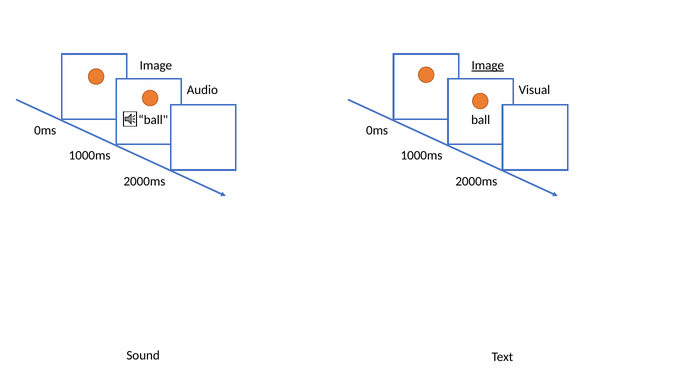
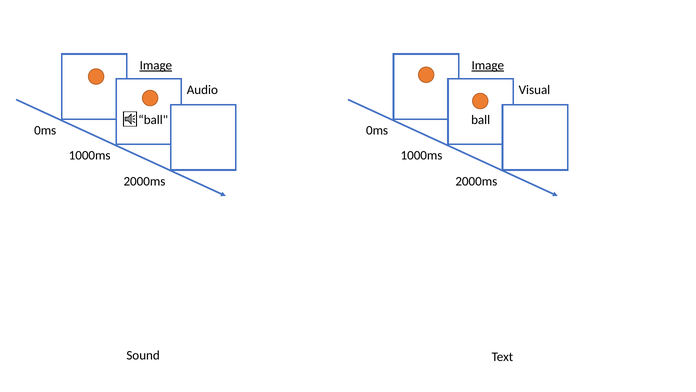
Image at (156, 65) underline: none -> present
